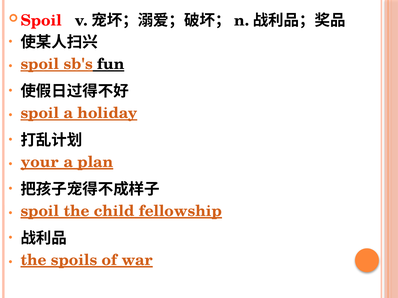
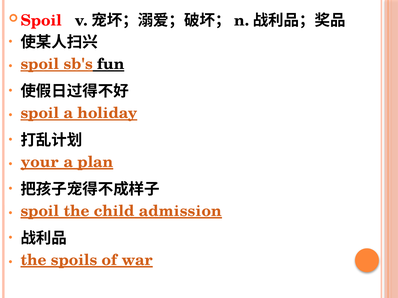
fellowship: fellowship -> admission
